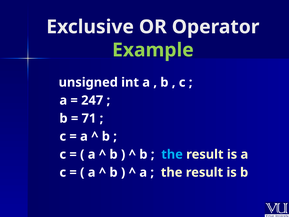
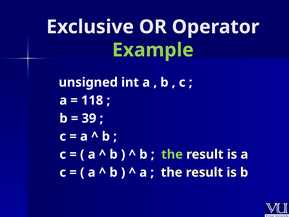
247: 247 -> 118
71: 71 -> 39
the at (172, 154) colour: light blue -> light green
